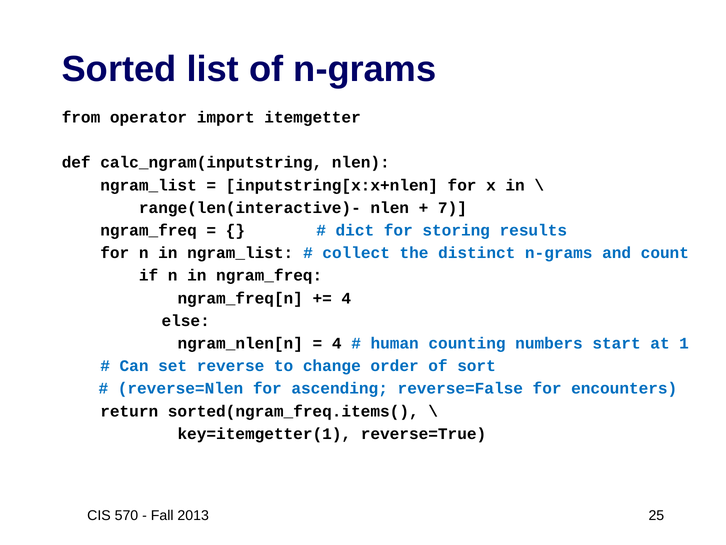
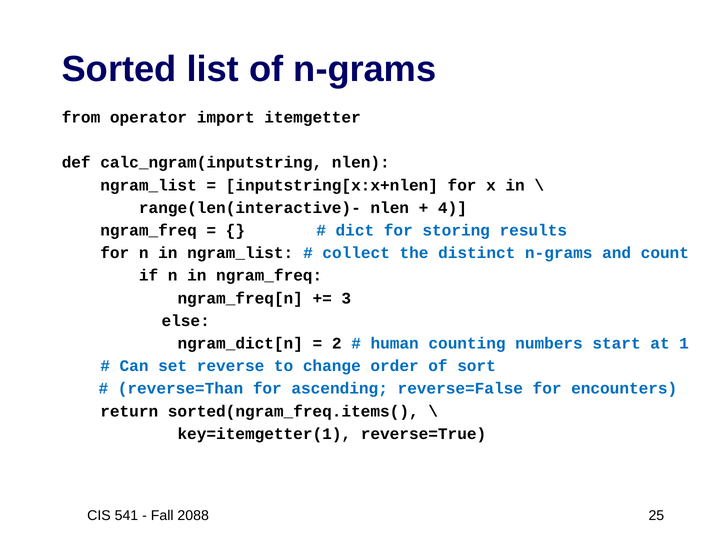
7: 7 -> 4
4 at (346, 298): 4 -> 3
ngram_nlen[n: ngram_nlen[n -> ngram_dict[n
4 at (337, 343): 4 -> 2
reverse=Nlen: reverse=Nlen -> reverse=Than
570: 570 -> 541
2013: 2013 -> 2088
